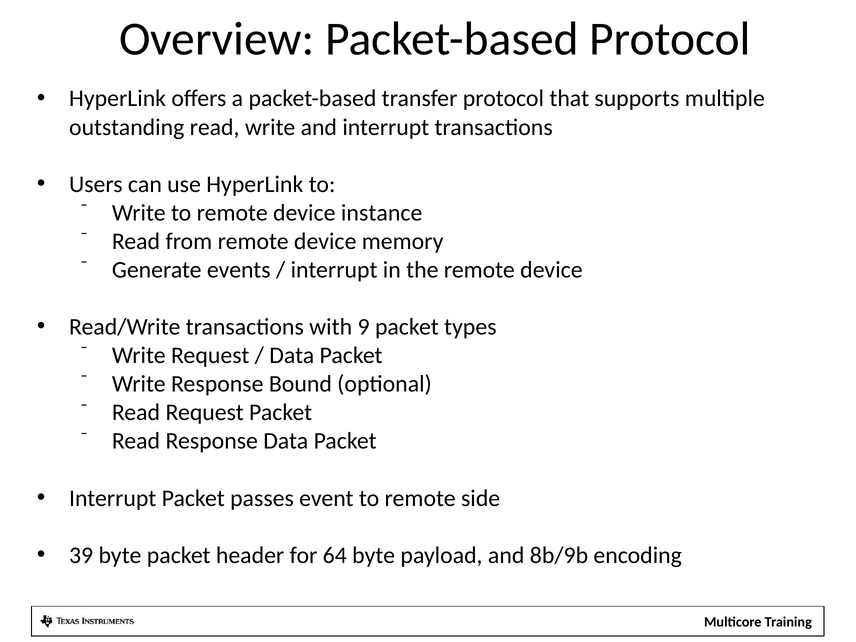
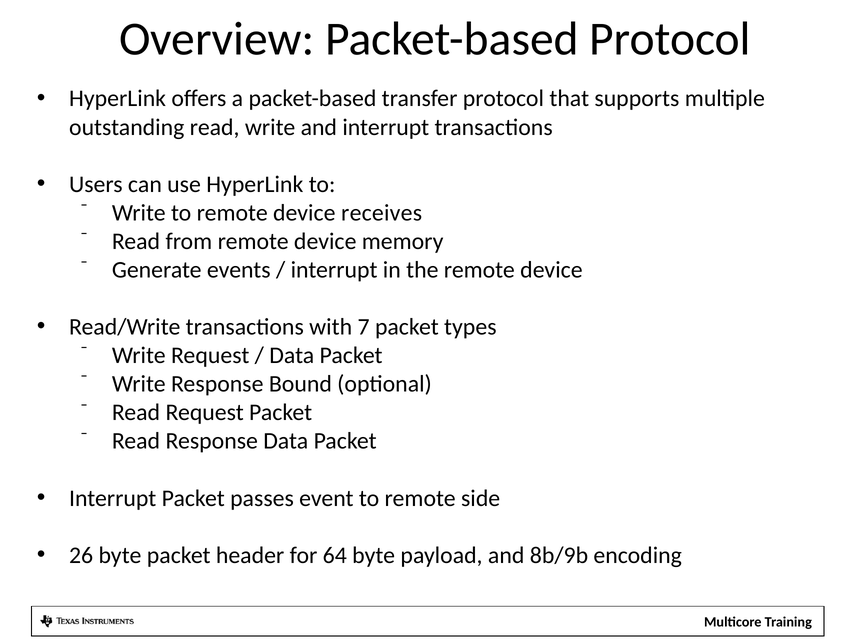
instance: instance -> receives
9: 9 -> 7
39: 39 -> 26
